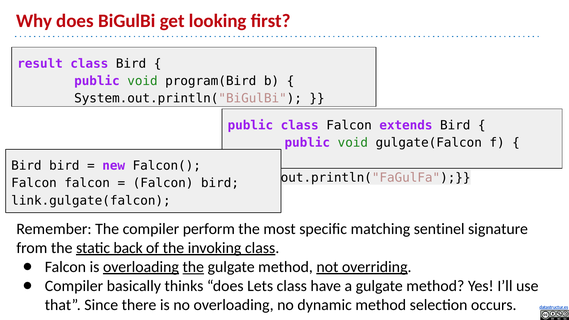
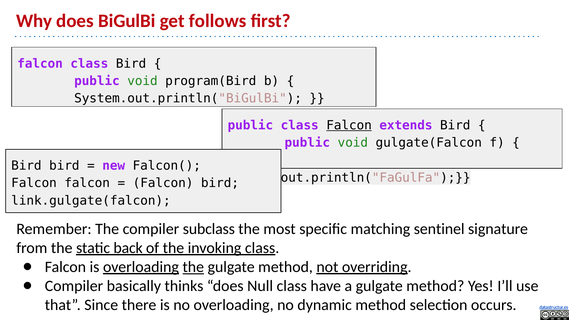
looking: looking -> follows
result at (40, 64): result -> falcon
Falcon at (349, 125) underline: none -> present
perform: perform -> subclass
Lets: Lets -> Null
